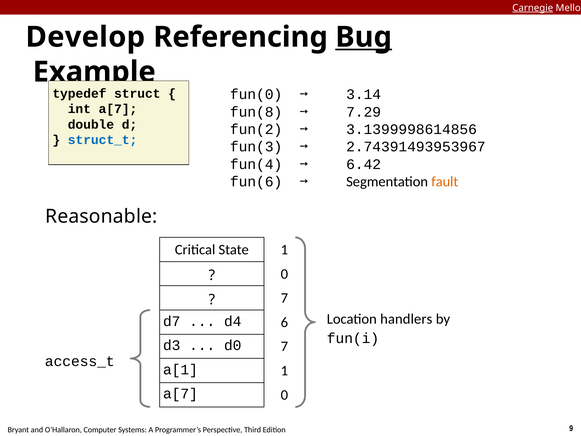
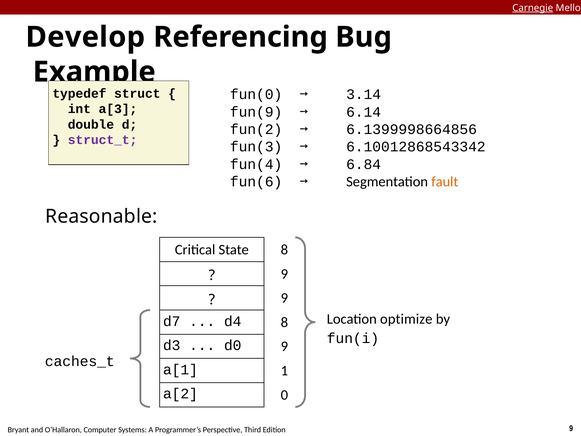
Bug underline: present -> none
int a[7: a[7 -> a[3
fun(8: fun(8 -> fun(9
7.29: 7.29 -> 6.14
3.1399998614856: 3.1399998614856 -> 6.1399998664856
struct_t colour: blue -> purple
2.74391493953967: 2.74391493953967 -> 6.10012868543342
6.42: 6.42 -> 6.84
State 1: 1 -> 8
0 at (284, 274): 0 -> 9
7 at (284, 298): 7 -> 9
handlers: handlers -> optimize
d4 6: 6 -> 8
d0 7: 7 -> 9
access_t: access_t -> caches_t
a[7 at (180, 394): a[7 -> a[2
